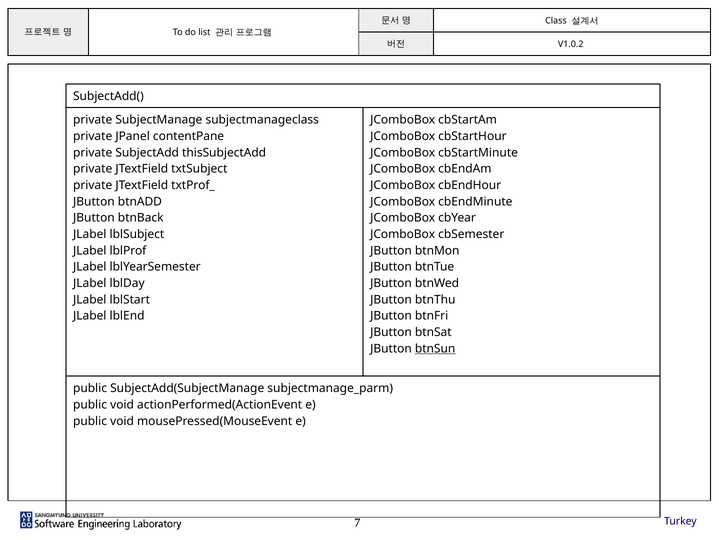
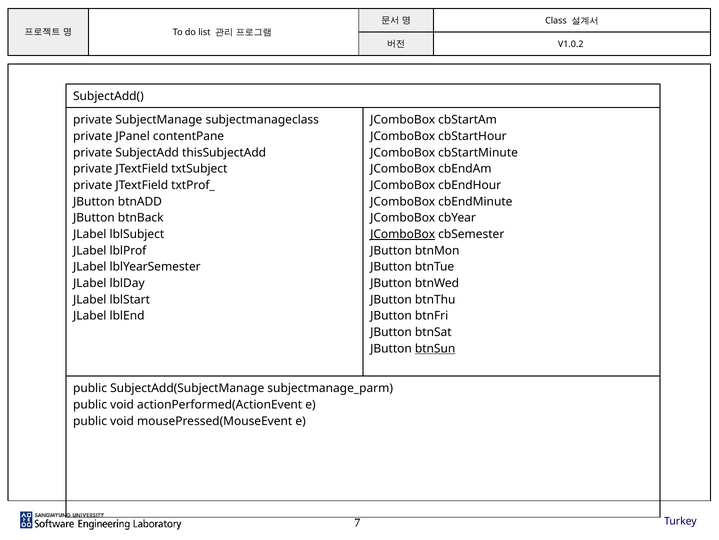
JComboBox at (403, 234) underline: none -> present
